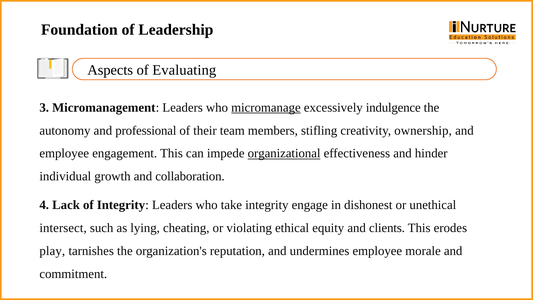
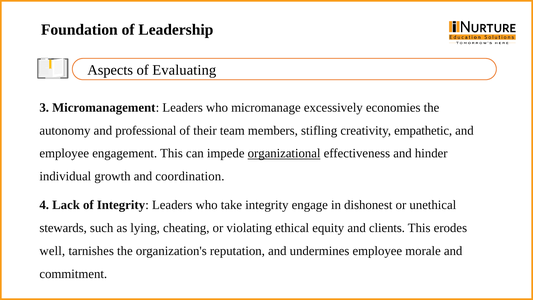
micromanage underline: present -> none
indulgence: indulgence -> economies
ownership: ownership -> empathetic
collaboration: collaboration -> coordination
intersect: intersect -> stewards
play: play -> well
